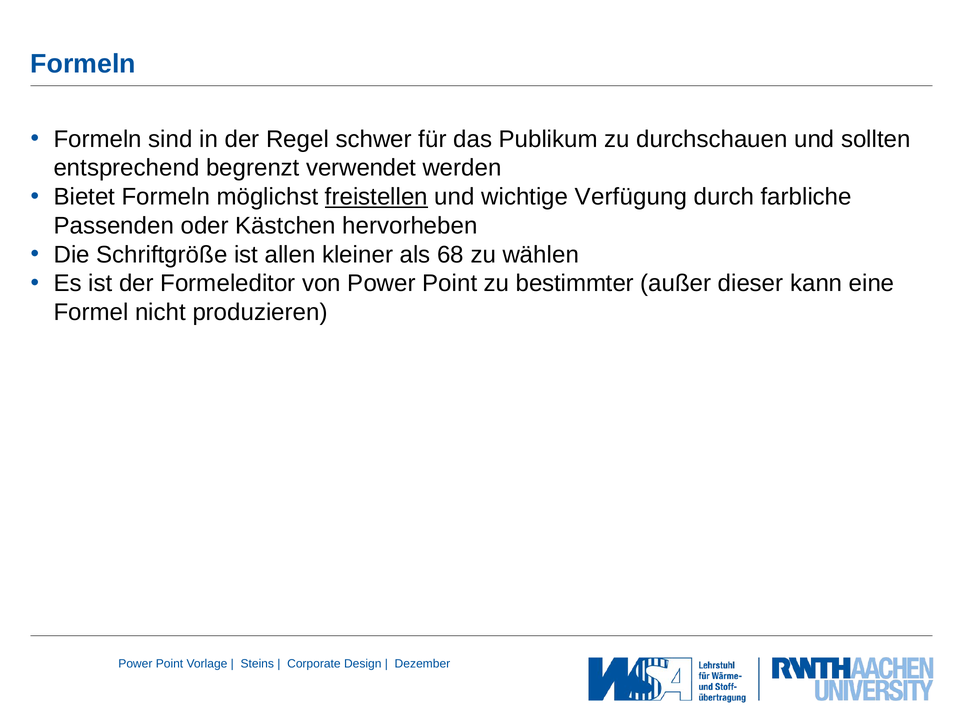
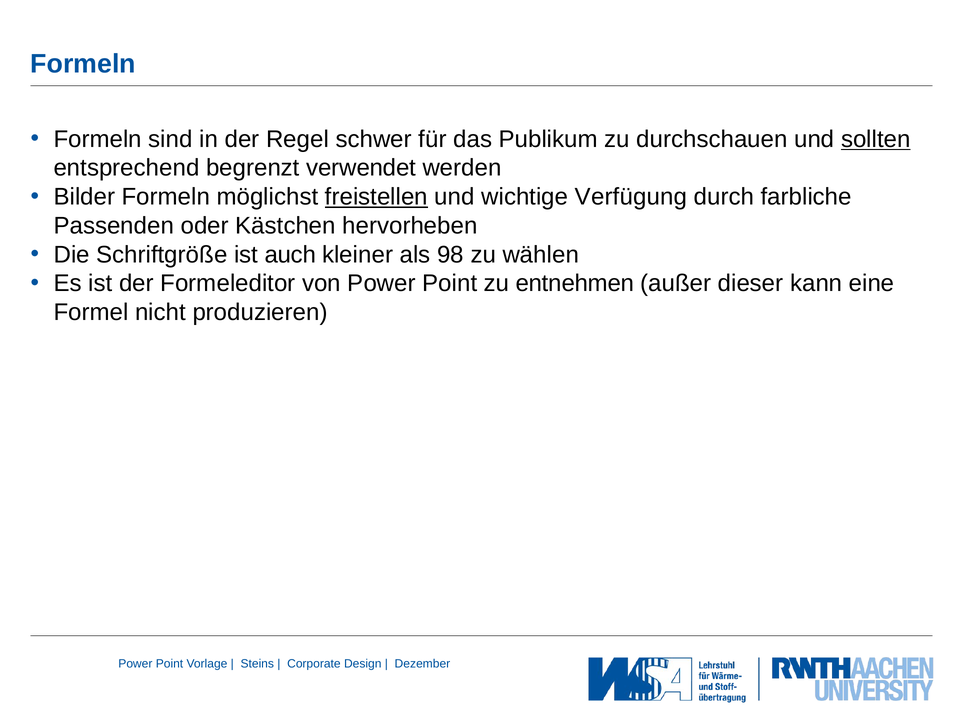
sollten underline: none -> present
Bietet: Bietet -> Bilder
allen: allen -> auch
68: 68 -> 98
bestimmter: bestimmter -> entnehmen
